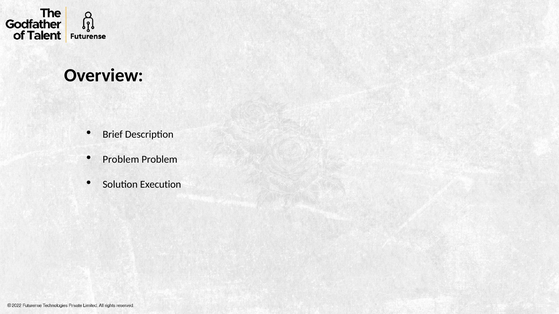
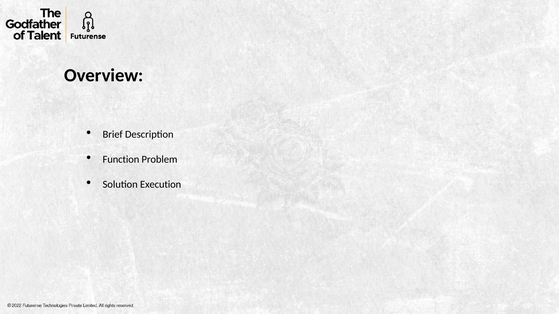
Problem at (121, 160): Problem -> Function
